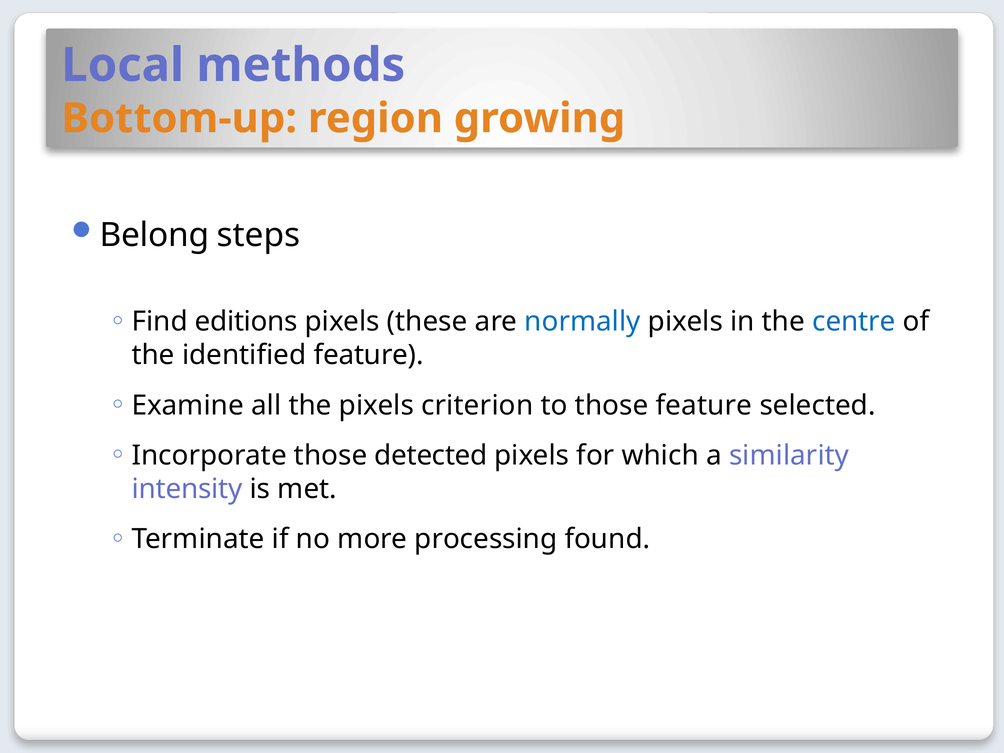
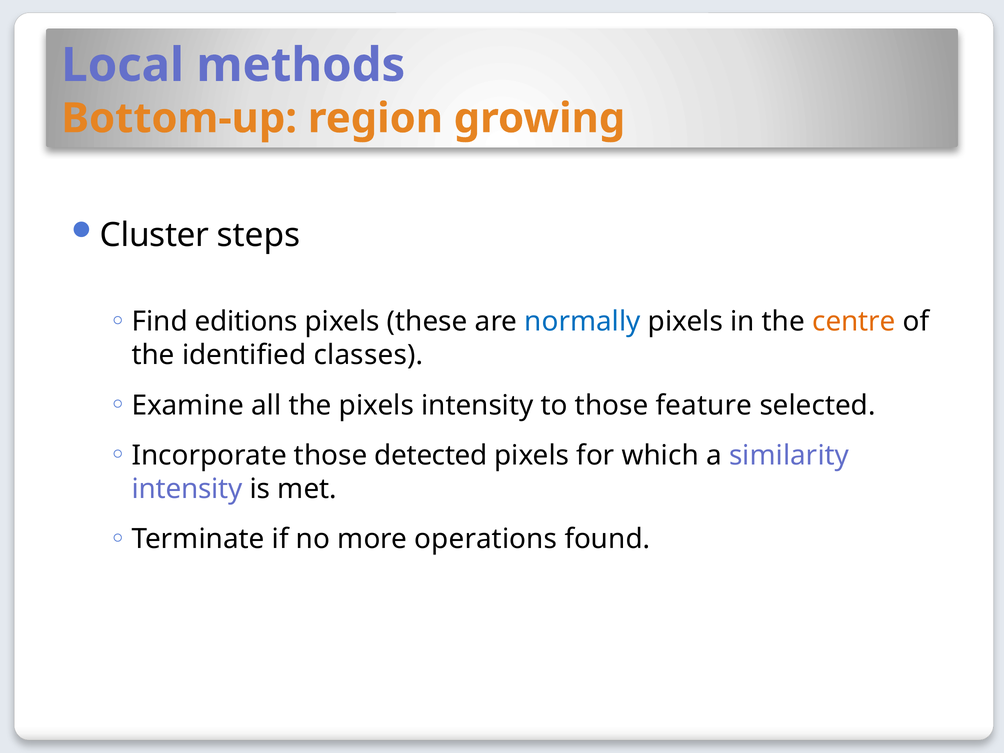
Belong: Belong -> Cluster
centre colour: blue -> orange
identified feature: feature -> classes
pixels criterion: criterion -> intensity
processing: processing -> operations
